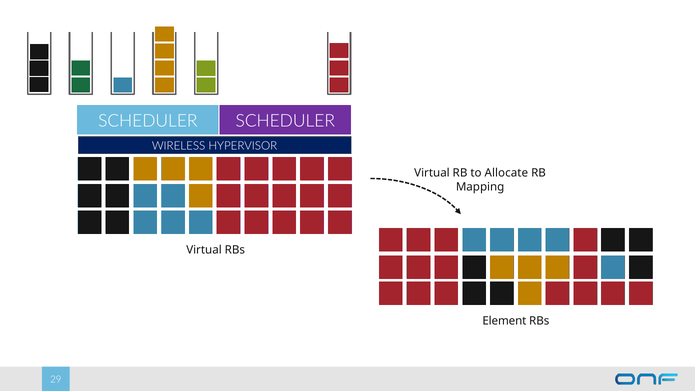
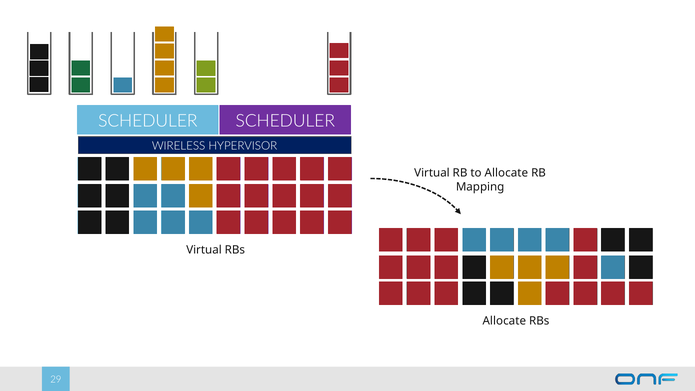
Element at (504, 321): Element -> Allocate
